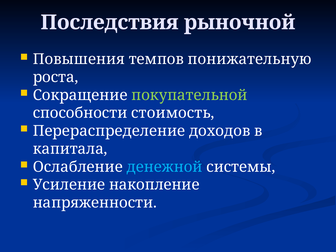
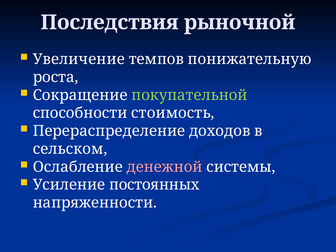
Повышения: Повышения -> Увеличение
капитала: капитала -> сельском
денежной colour: light blue -> pink
накопление: накопление -> постоянных
